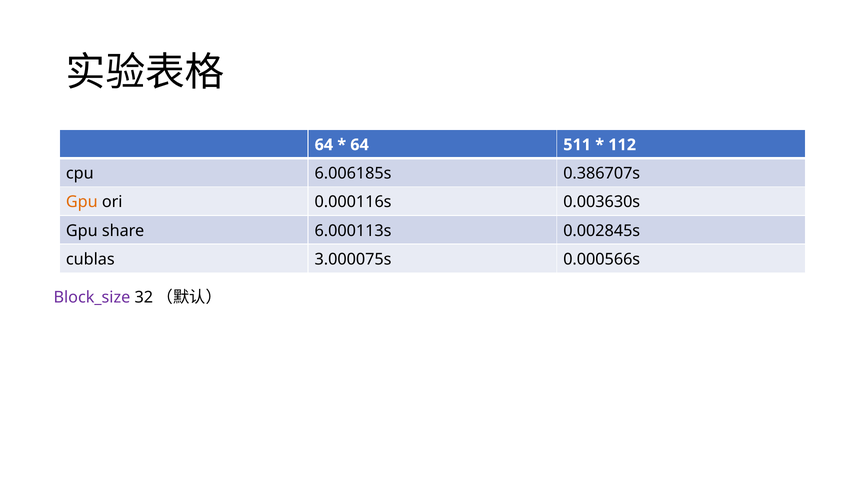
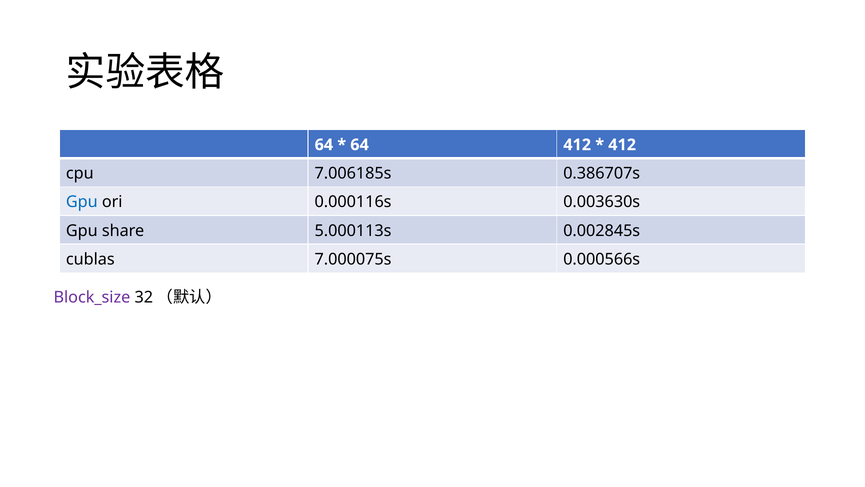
64 511: 511 -> 412
112 at (622, 145): 112 -> 412
6.006185s: 6.006185s -> 7.006185s
Gpu at (82, 202) colour: orange -> blue
6.000113s: 6.000113s -> 5.000113s
3.000075s: 3.000075s -> 7.000075s
